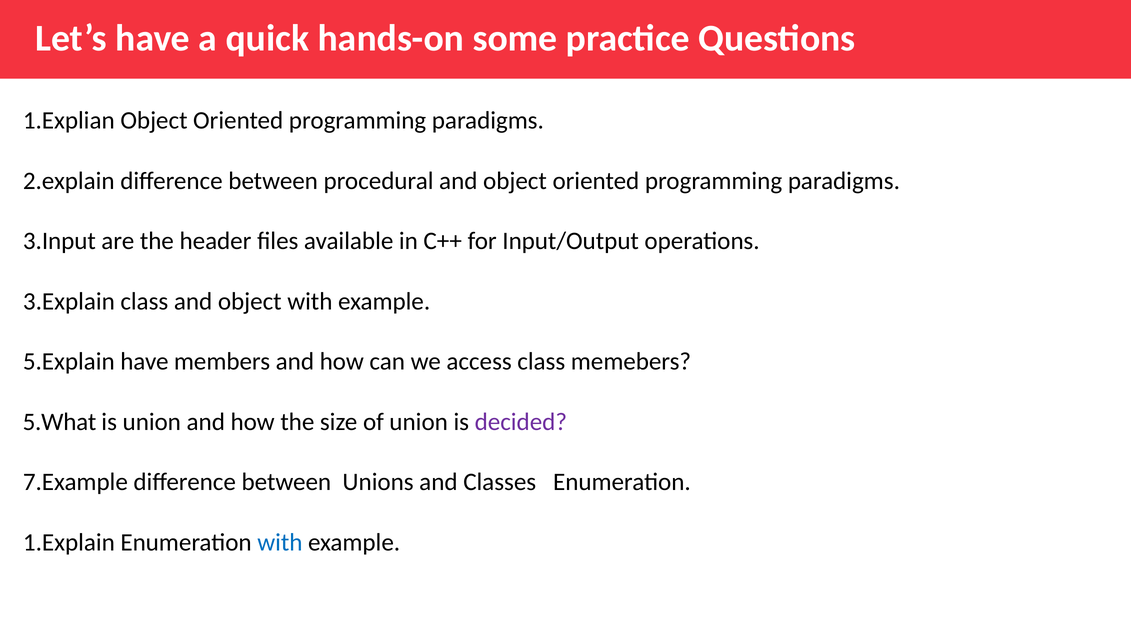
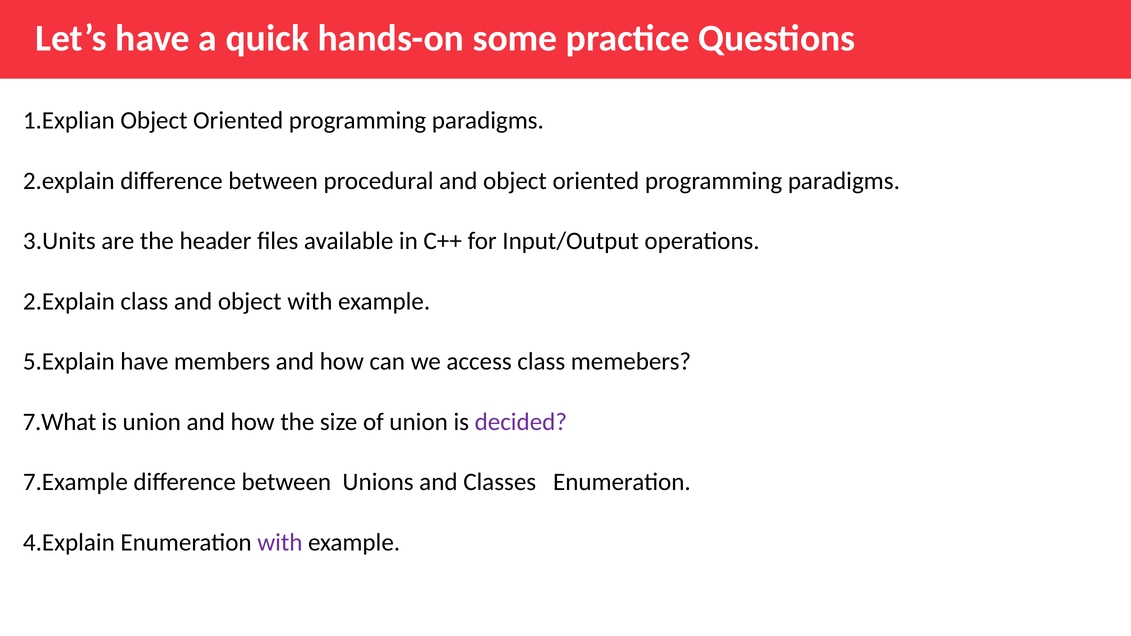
3.Input: 3.Input -> 3.Units
3.Explain at (69, 301): 3.Explain -> 2.Explain
5.What: 5.What -> 7.What
1.Explain: 1.Explain -> 4.Explain
with at (280, 543) colour: blue -> purple
